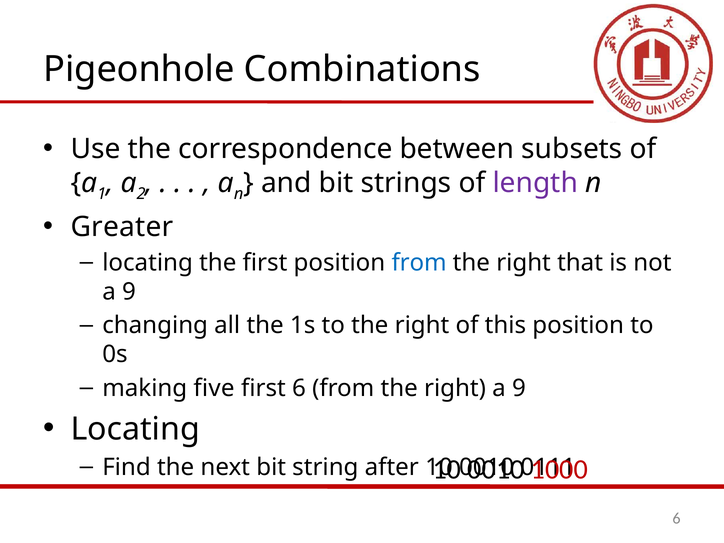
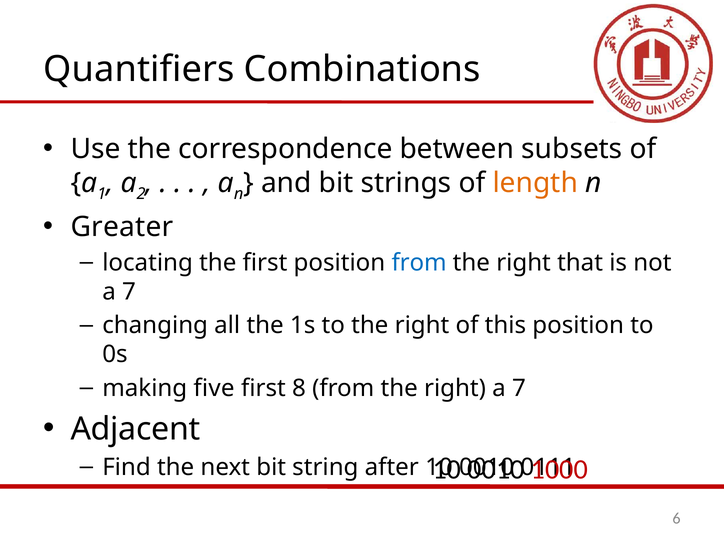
Pigeonhole: Pigeonhole -> Quantifiers
length colour: purple -> orange
9 at (129, 292): 9 -> 7
first 6: 6 -> 8
right a 9: 9 -> 7
Locating at (135, 429): Locating -> Adjacent
